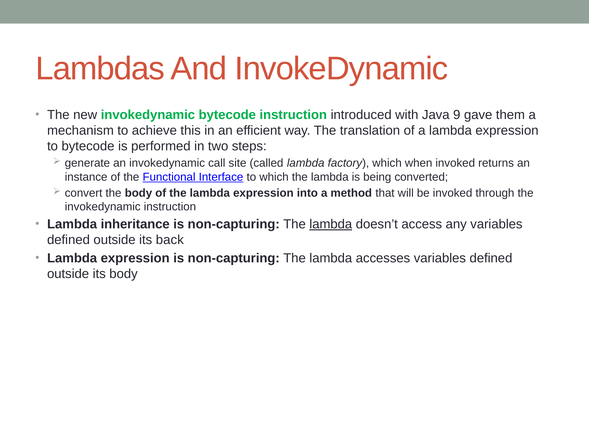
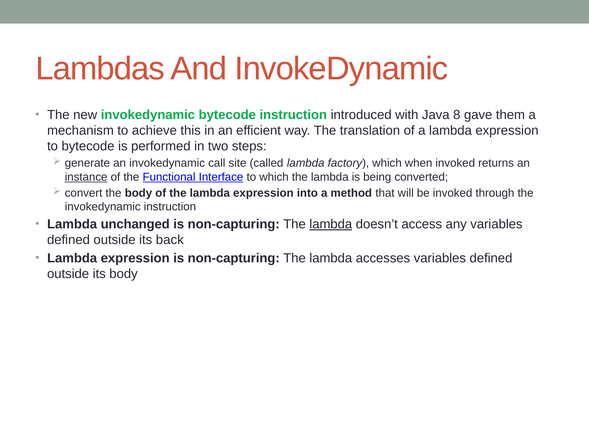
9: 9 -> 8
instance underline: none -> present
inheritance: inheritance -> unchanged
